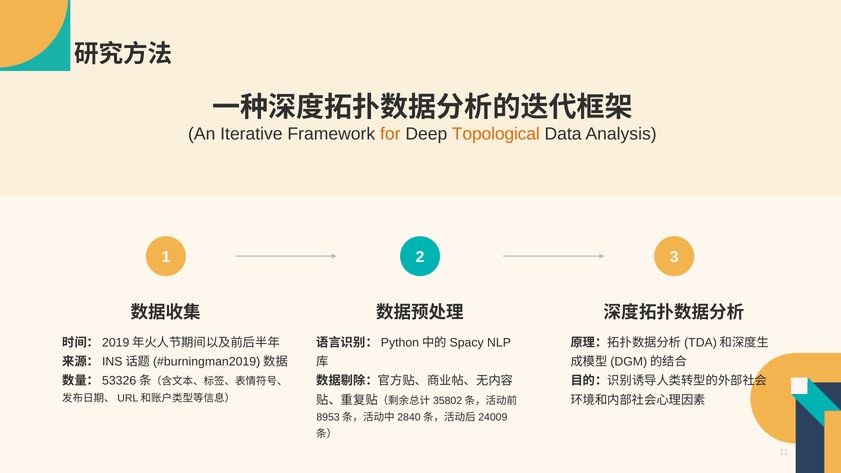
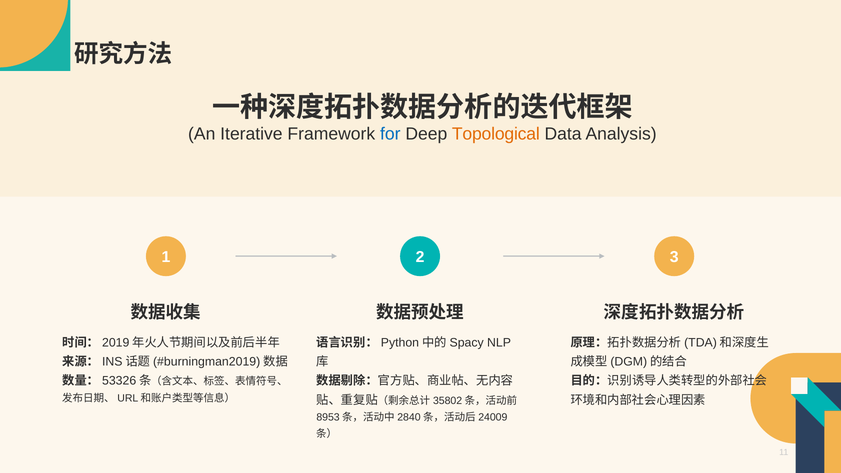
for colour: orange -> blue
